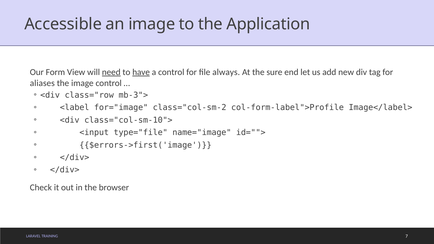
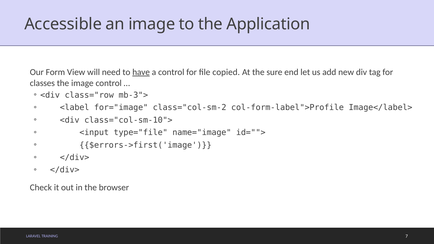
need underline: present -> none
always: always -> copied
aliases: aliases -> classes
